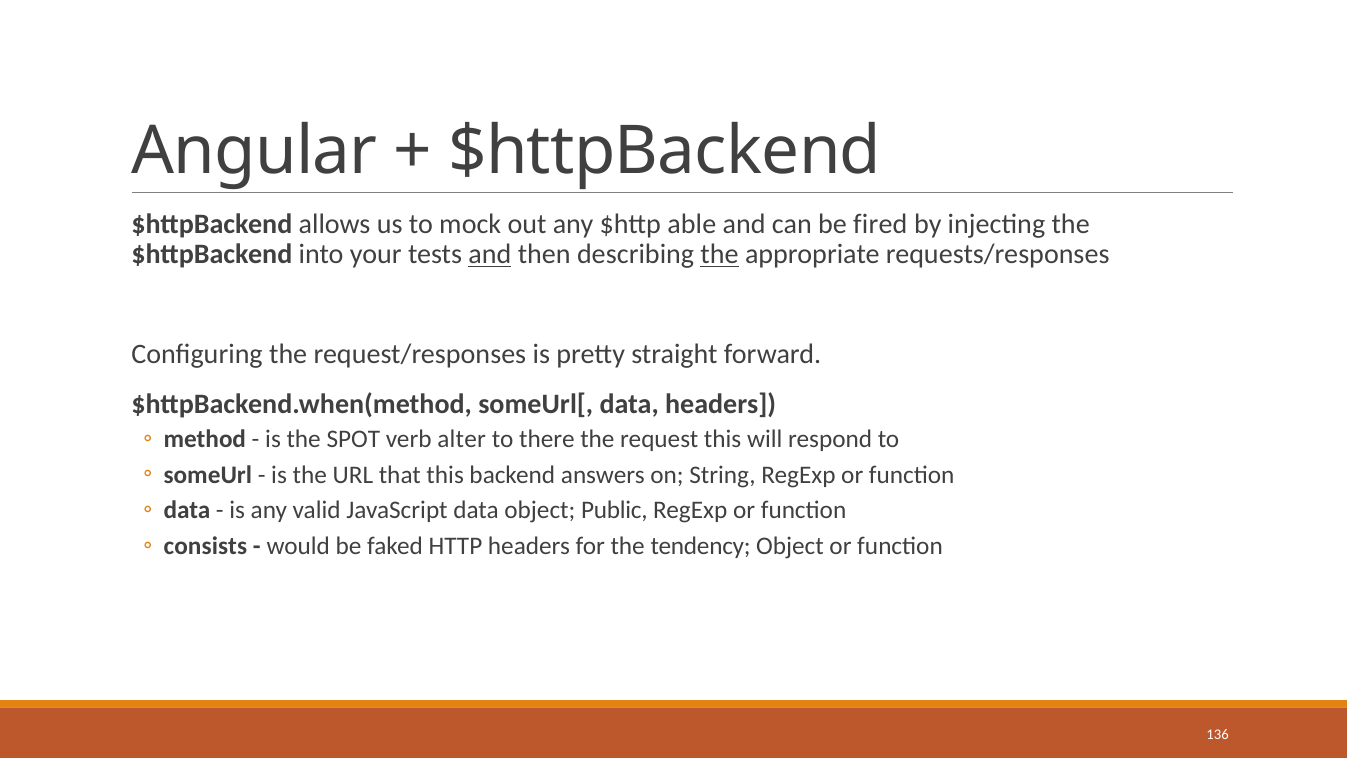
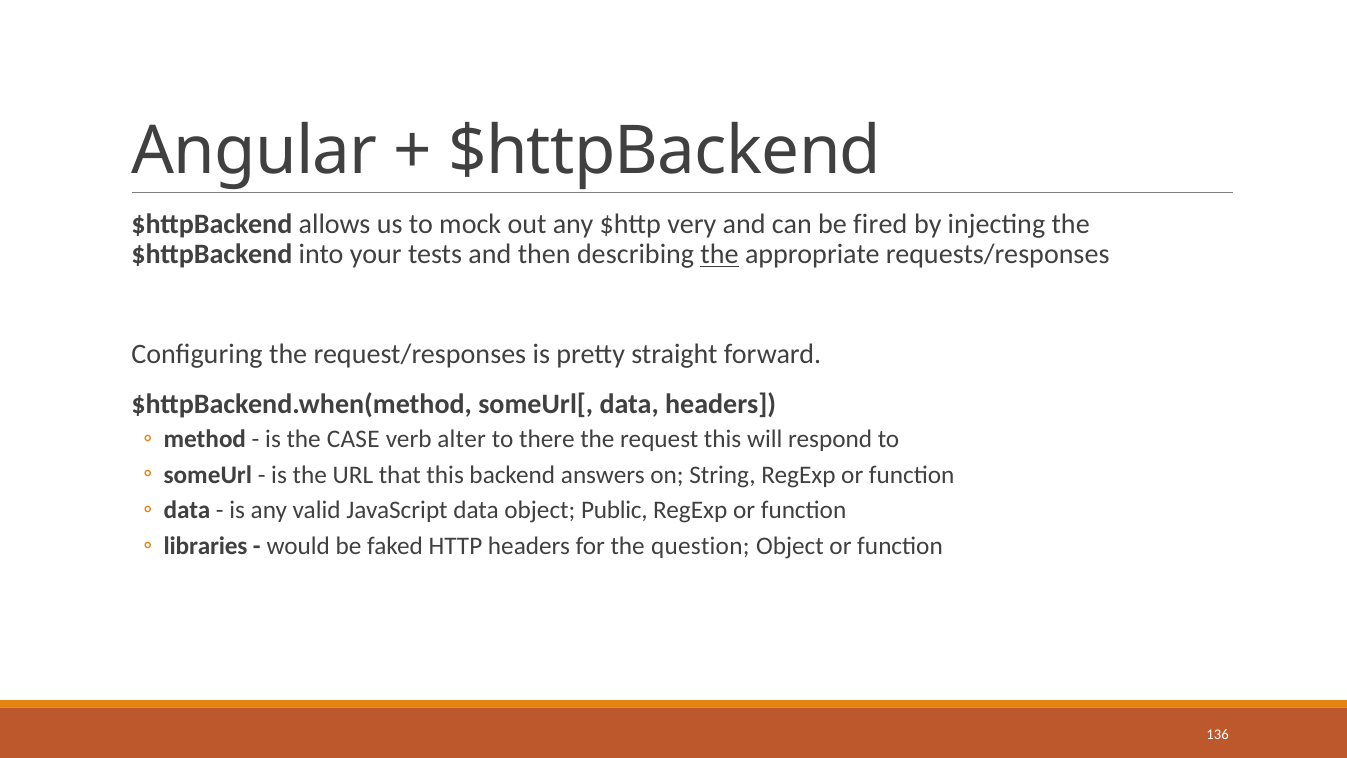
able: able -> very
and at (490, 254) underline: present -> none
SPOT: SPOT -> CASE
consists: consists -> libraries
tendency: tendency -> question
